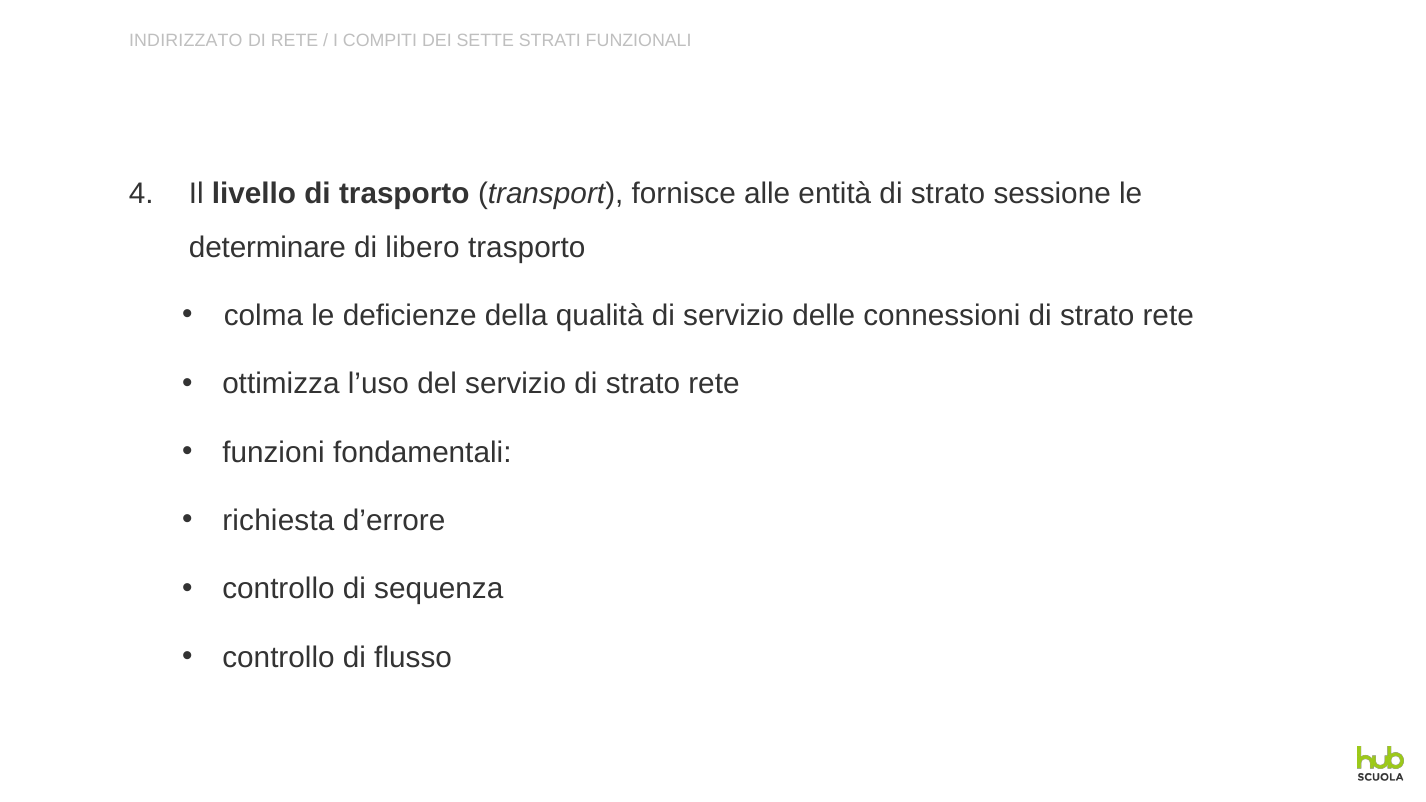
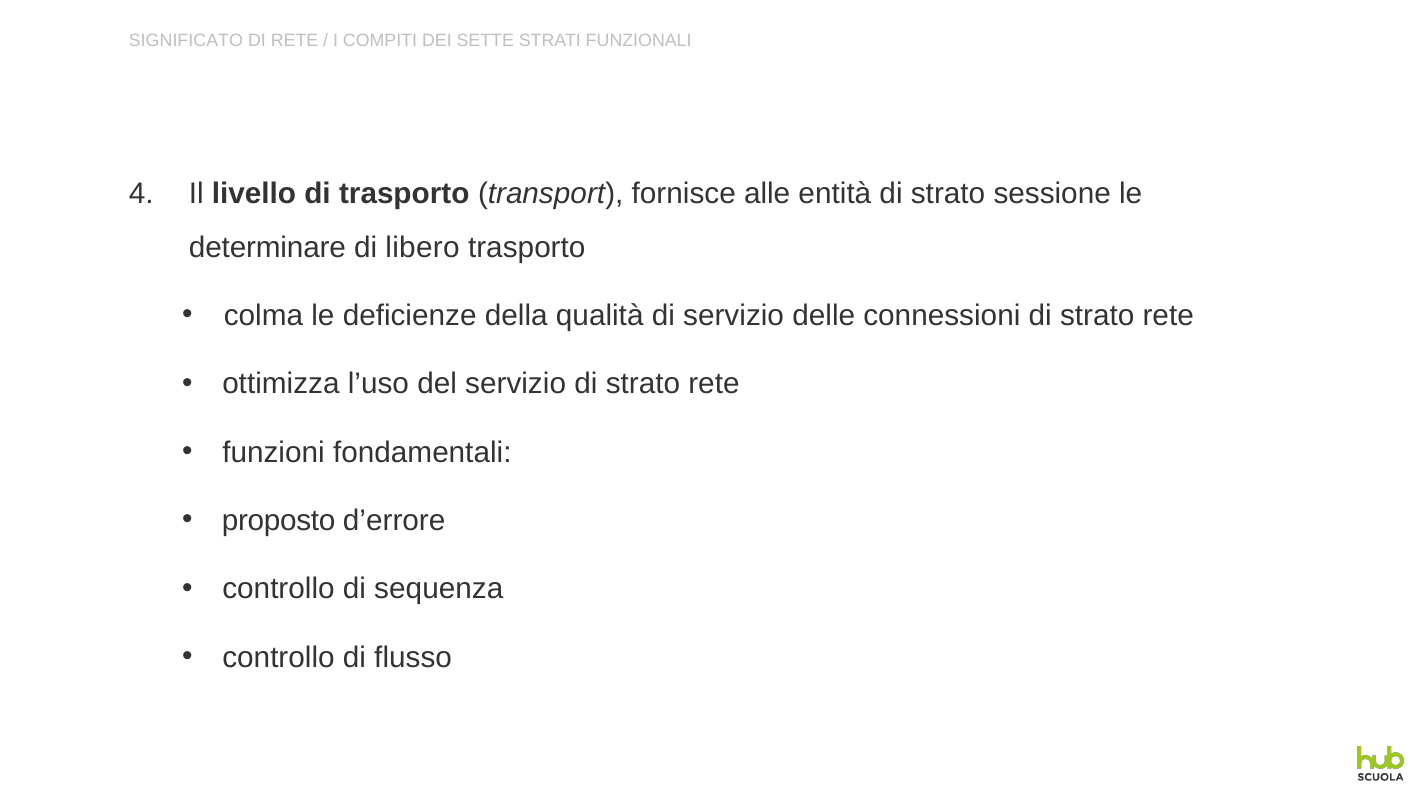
INDIRIZZATO: INDIRIZZATO -> SIGNIFICATO
richiesta: richiesta -> proposto
